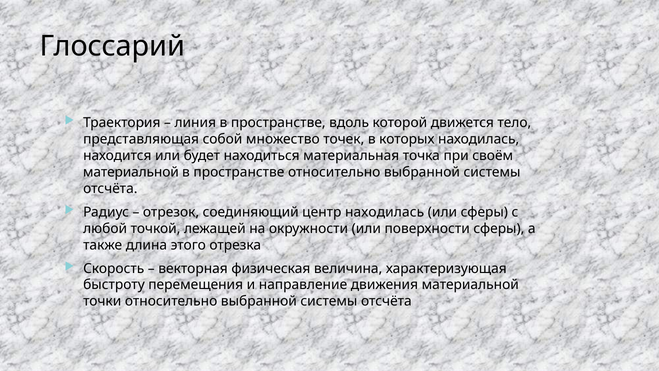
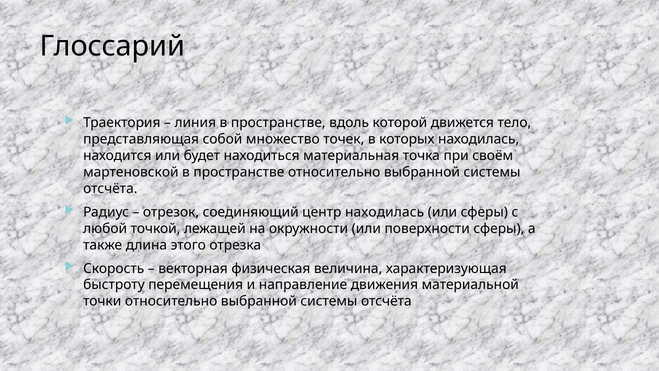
материальной at (131, 172): материальной -> мартеновской
